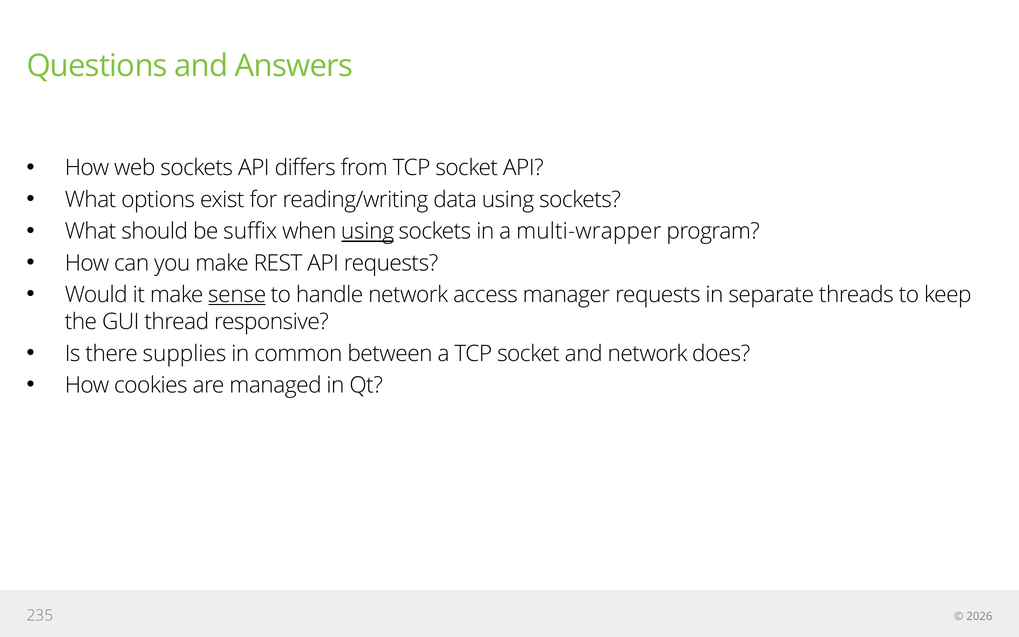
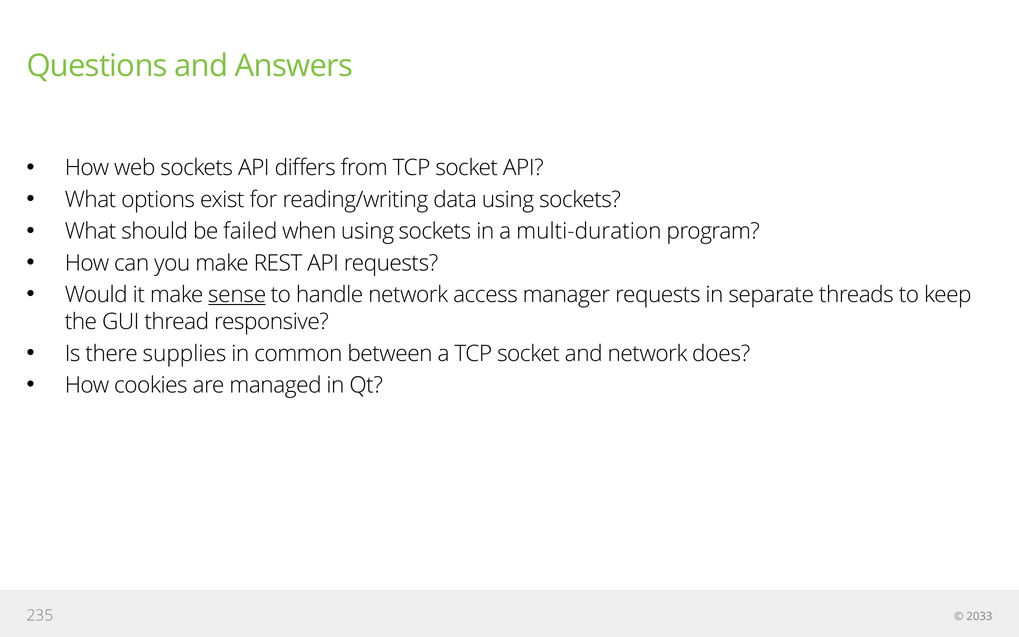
suffix: suffix -> failed
using at (368, 231) underline: present -> none
multi-wrapper: multi-wrapper -> multi-duration
2026: 2026 -> 2033
